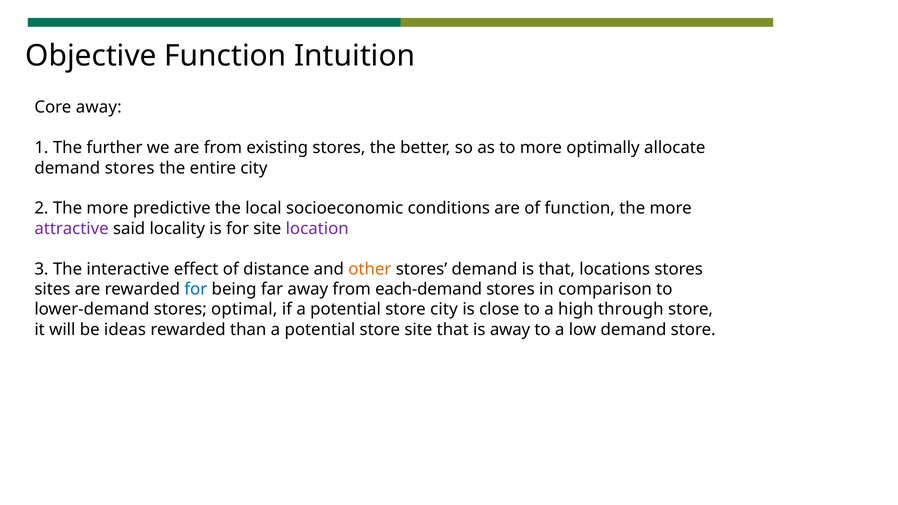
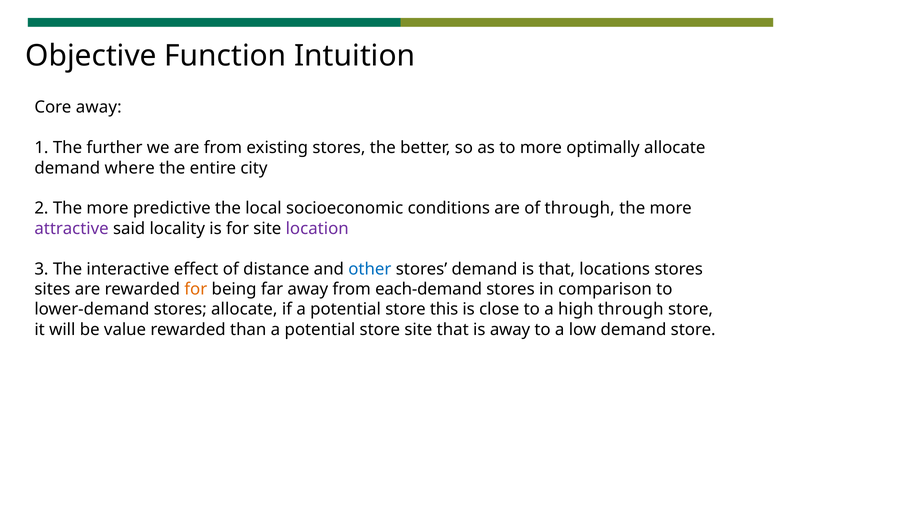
demand stores: stores -> where
of function: function -> through
other colour: orange -> blue
for at (196, 289) colour: blue -> orange
stores optimal: optimal -> allocate
store city: city -> this
ideas: ideas -> value
